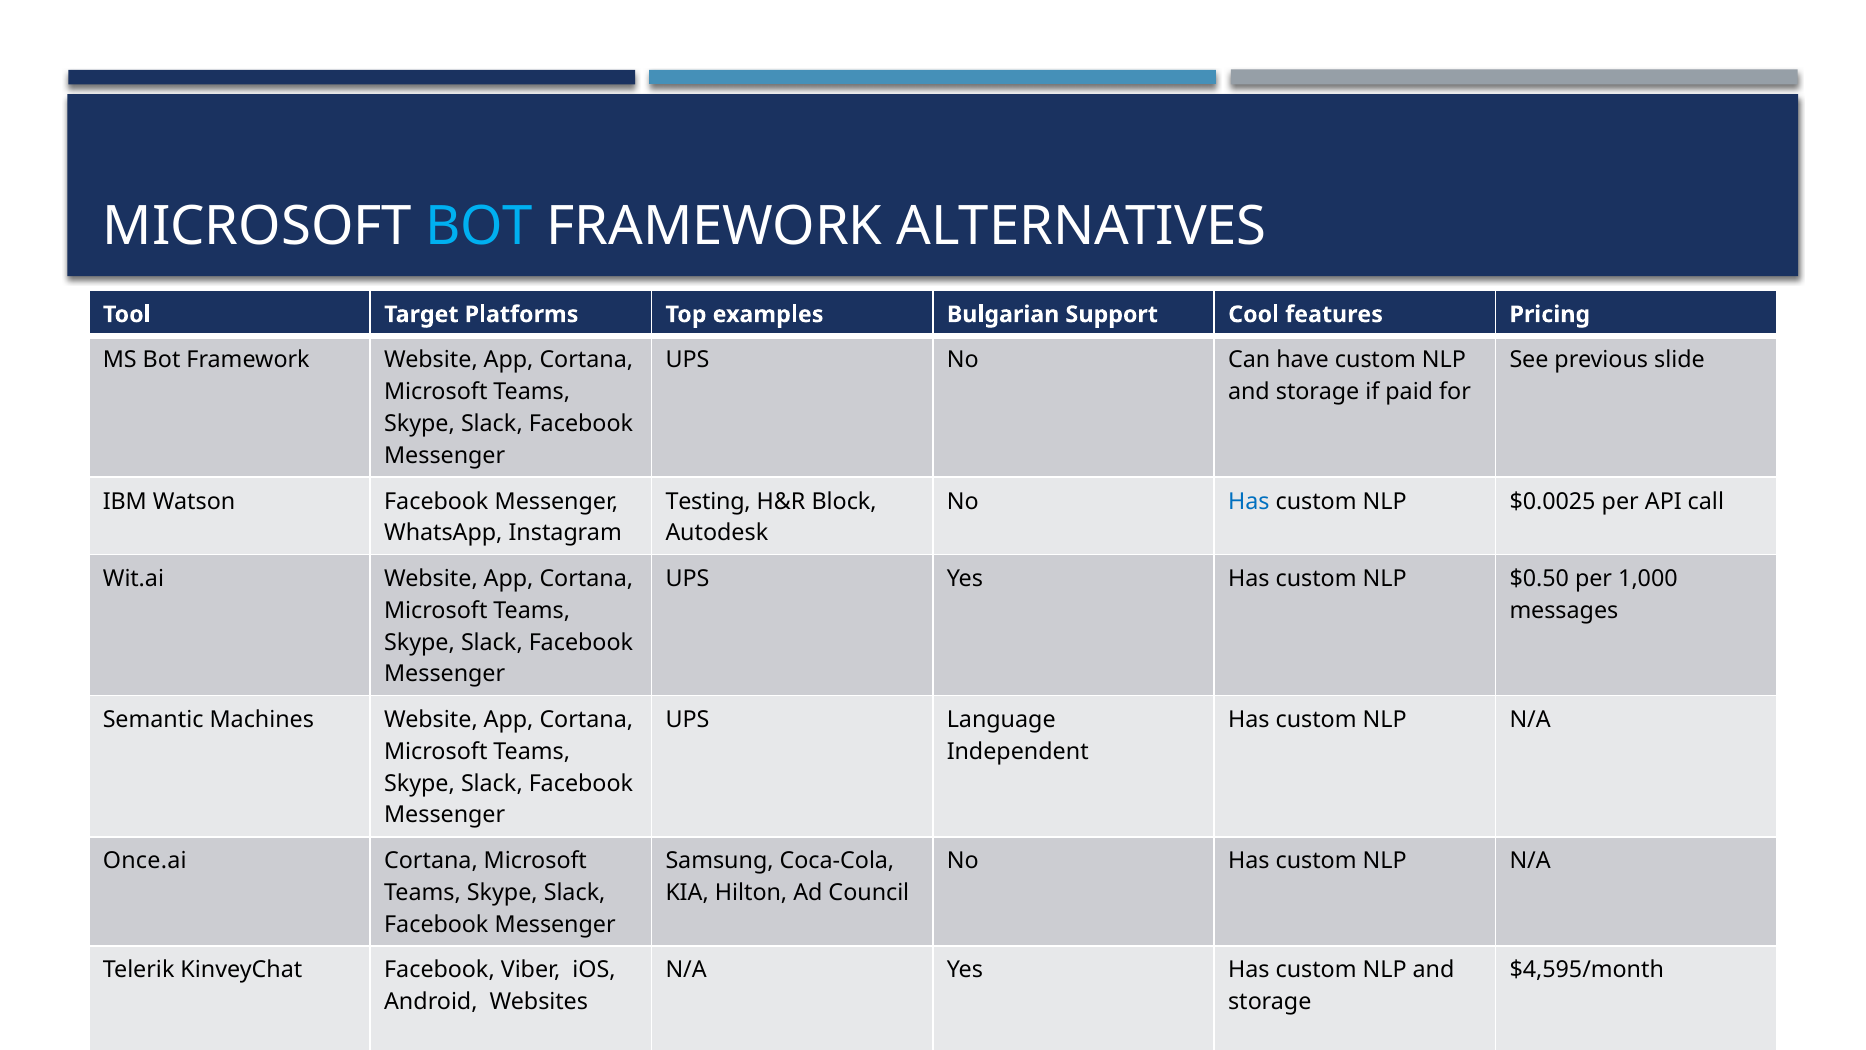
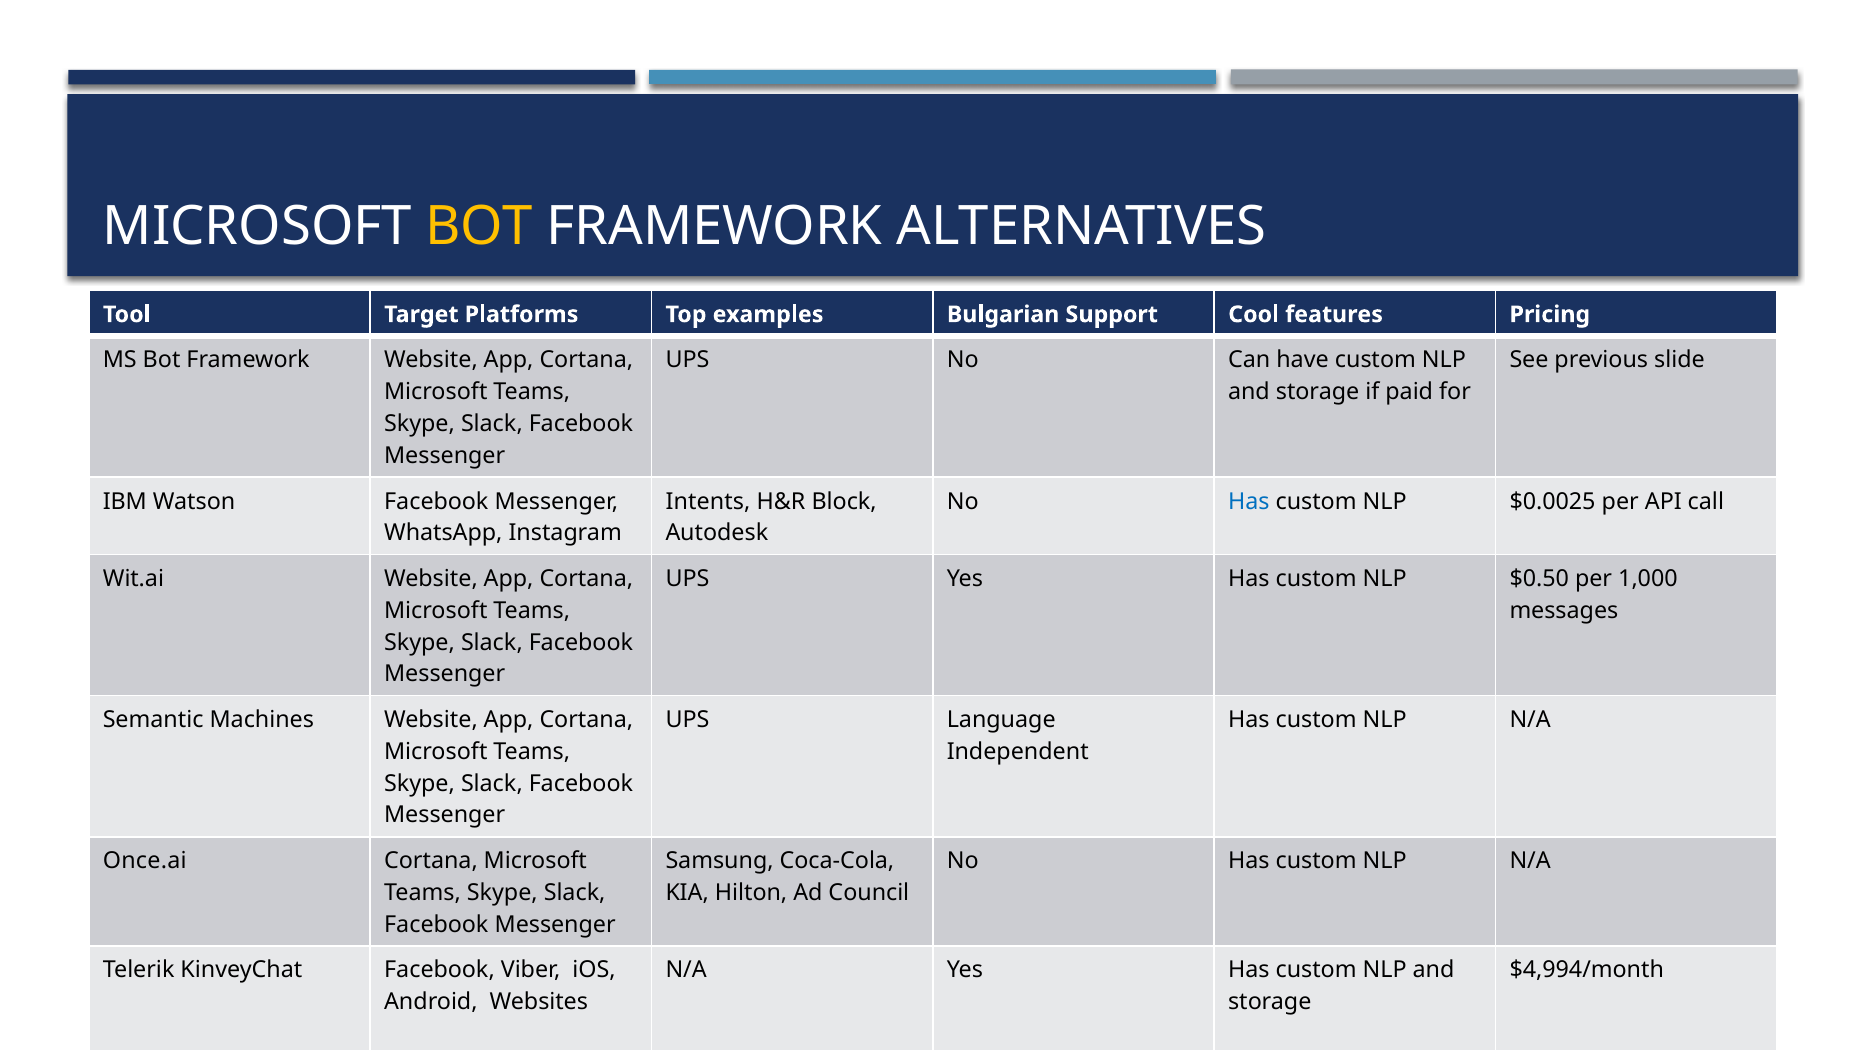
BOT at (479, 227) colour: light blue -> yellow
Testing: Testing -> Intents
$4,595/month: $4,595/month -> $4,994/month
